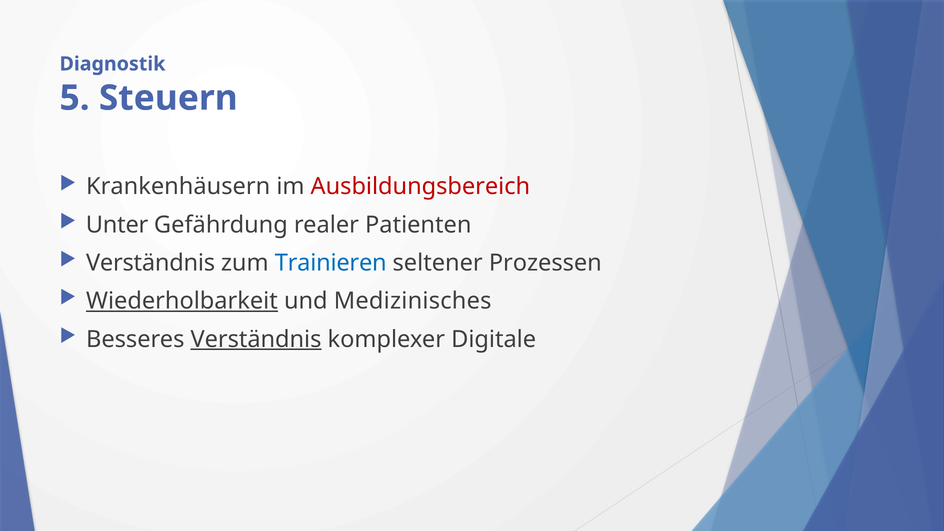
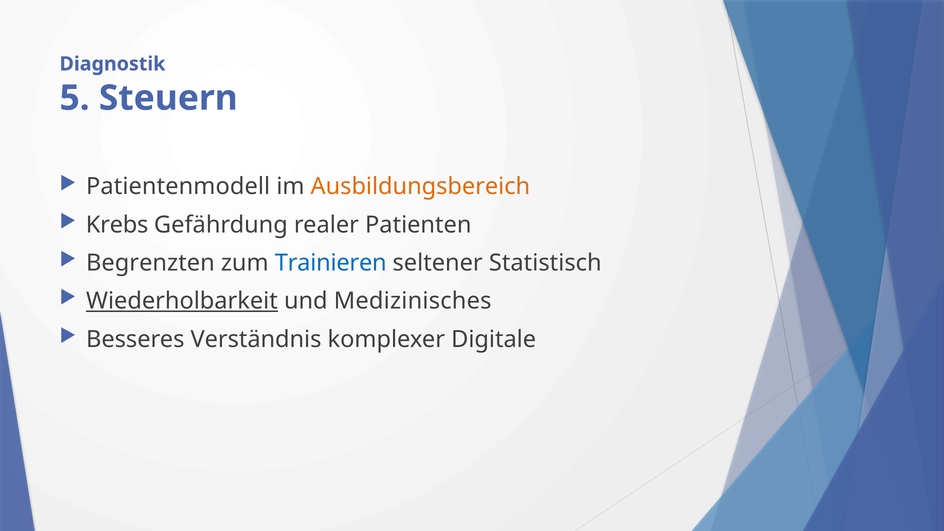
Krankenhäusern: Krankenhäusern -> Patientenmodell
Ausbildungsbereich colour: red -> orange
Unter: Unter -> Krebs
Verständnis at (151, 263): Verständnis -> Begrenzten
Prozessen: Prozessen -> Statistisch
Verständnis at (256, 339) underline: present -> none
